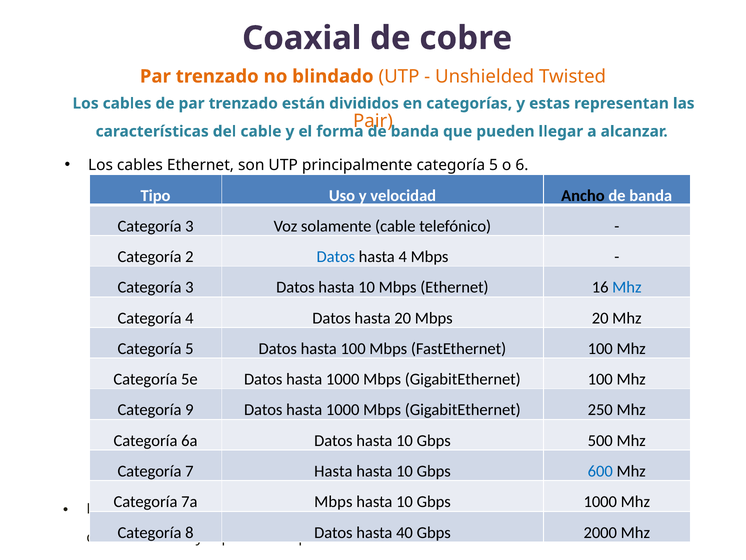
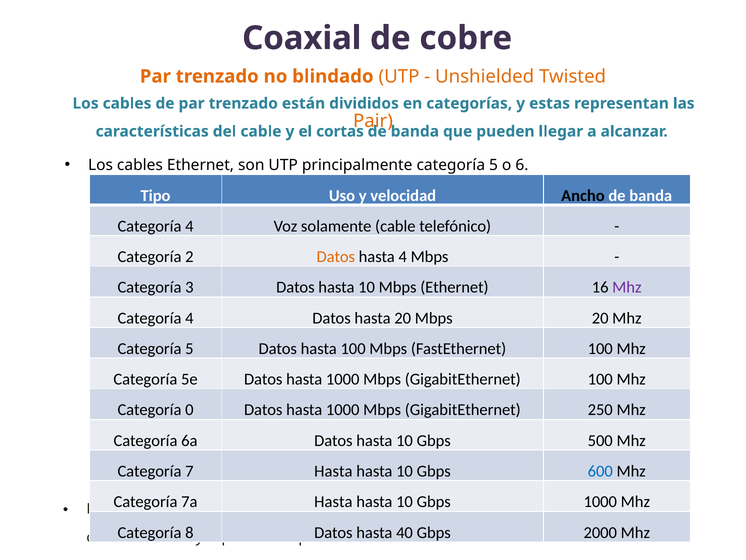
forma: forma -> cortas
3 at (189, 226): 3 -> 4
Datos at (336, 257) colour: blue -> orange
Mhz at (627, 287) colour: blue -> purple
9: 9 -> 0
7a Mbps: Mbps -> Hasta
